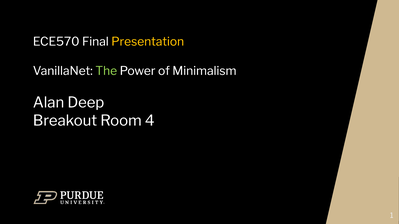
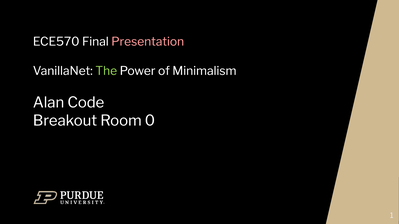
Presentation colour: yellow -> pink
Deep: Deep -> Code
4: 4 -> 0
